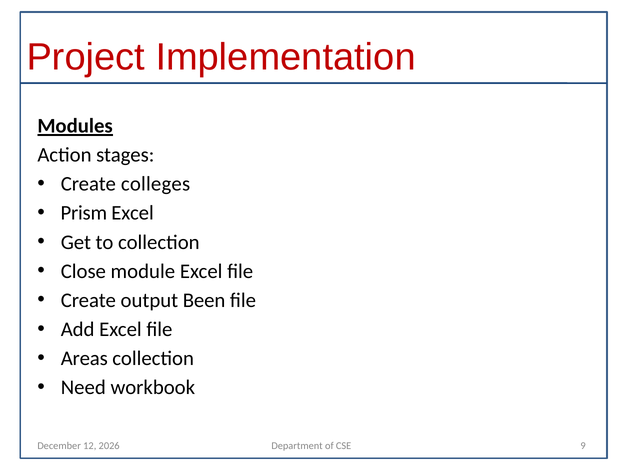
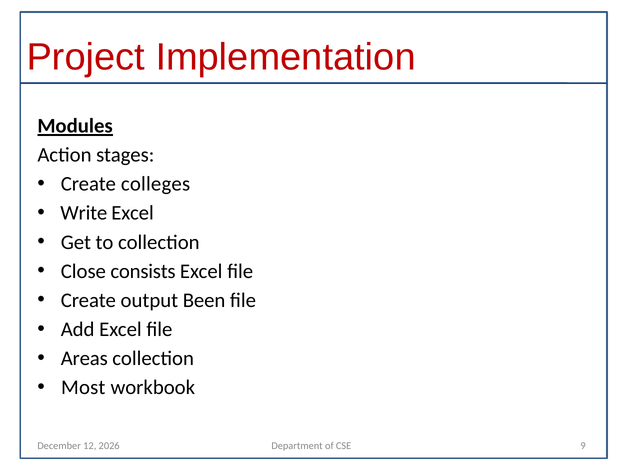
Prism: Prism -> Write
module: module -> consists
Need: Need -> Most
